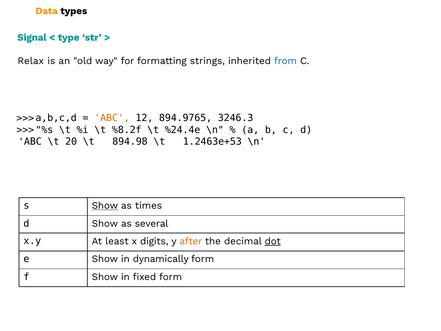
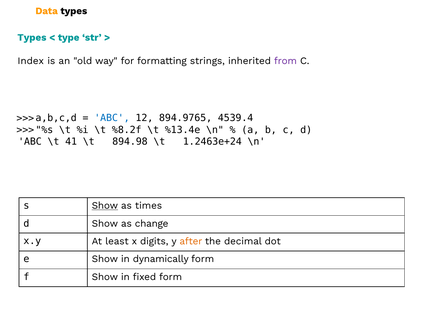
Signal at (32, 37): Signal -> Types
Relax: Relax -> Index
from colour: blue -> purple
ABC at (112, 118) colour: orange -> blue
3246.3: 3246.3 -> 4539.4
%24.4e: %24.4e -> %13.4e
20: 20 -> 41
1.2463e+53: 1.2463e+53 -> 1.2463e+24
several: several -> change
dot underline: present -> none
